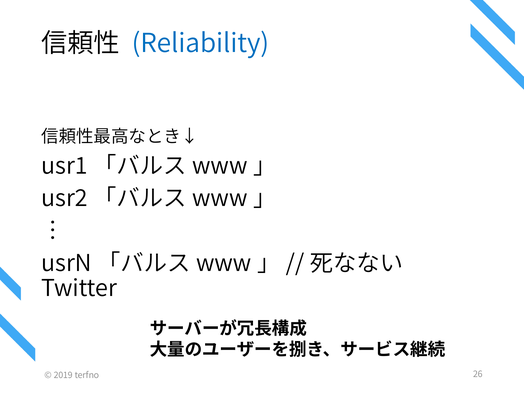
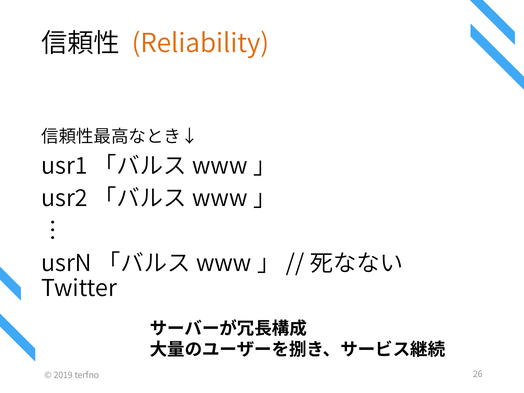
Reliability colour: blue -> orange
